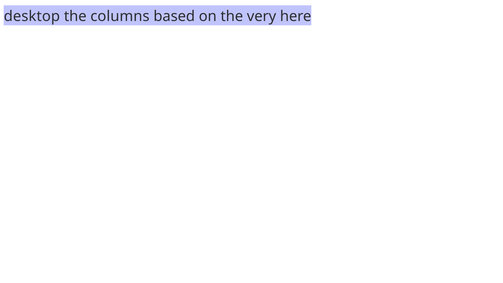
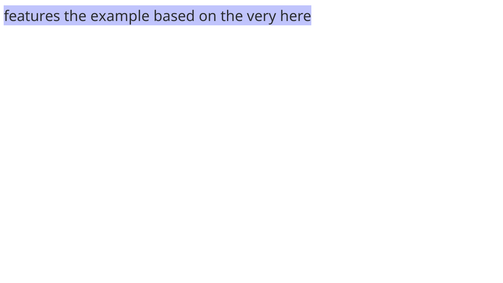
desktop: desktop -> features
columns: columns -> example
